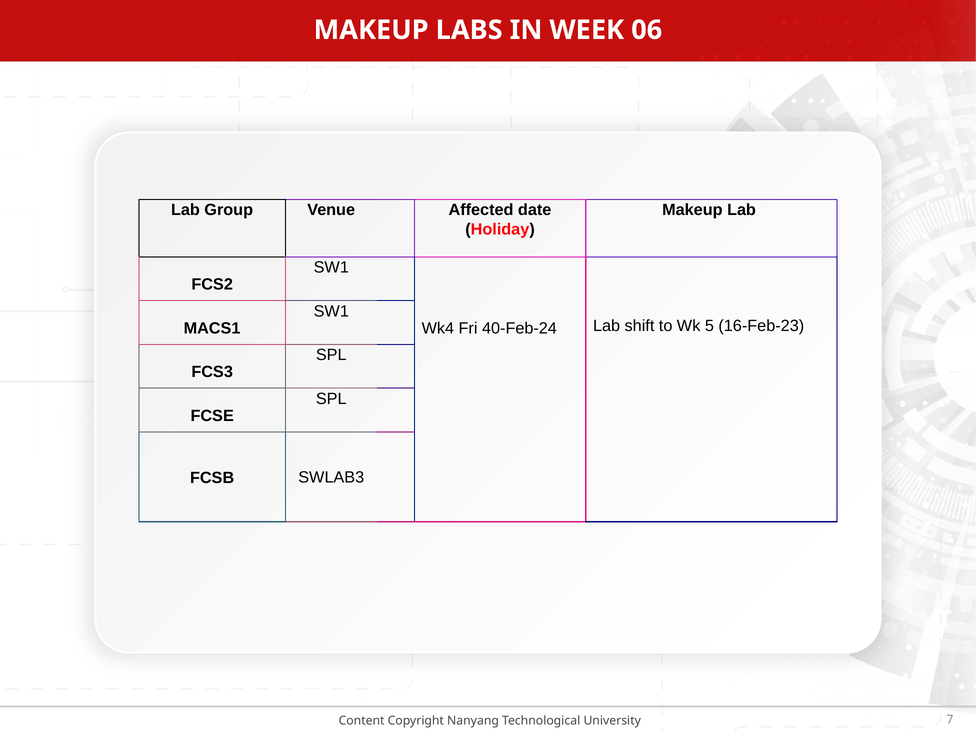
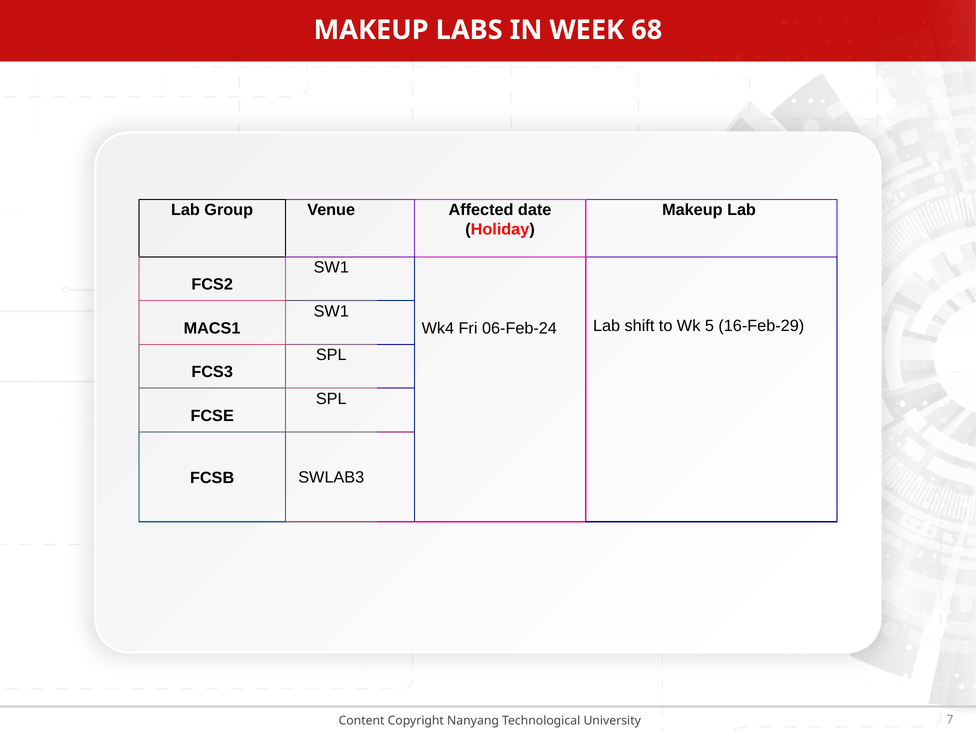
06: 06 -> 68
40-Feb-24: 40-Feb-24 -> 06-Feb-24
16-Feb-23: 16-Feb-23 -> 16-Feb-29
